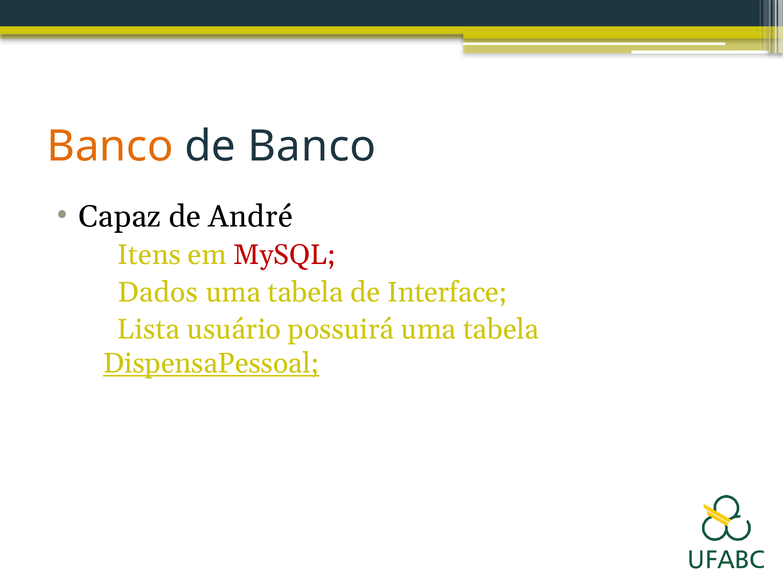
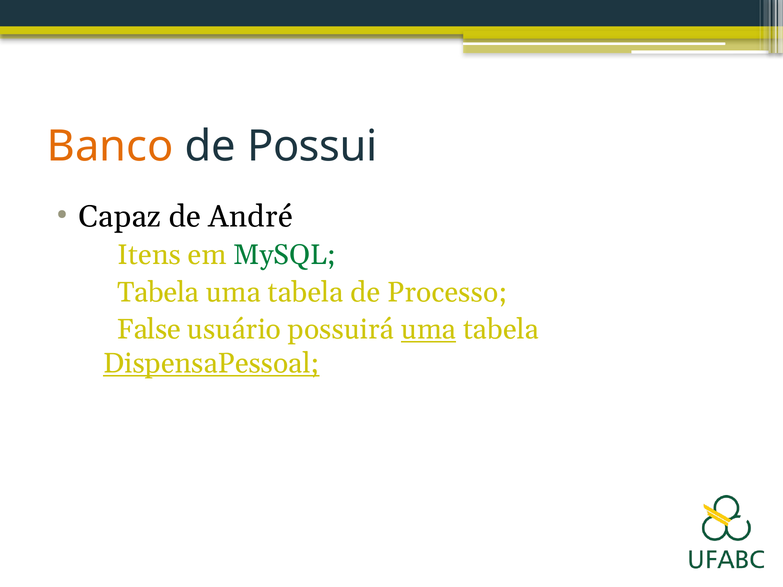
de Banco: Banco -> Possui
MySQL colour: red -> green
Dados at (158, 292): Dados -> Tabela
Interface: Interface -> Processo
Lista: Lista -> False
uma at (429, 330) underline: none -> present
